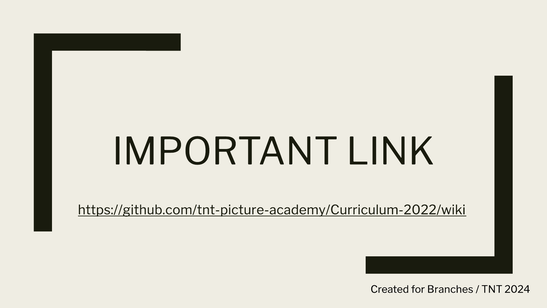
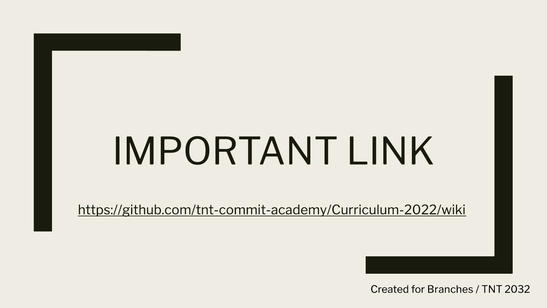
https://github.com/tnt-picture-academy/Curriculum-2022/wiki: https://github.com/tnt-picture-academy/Curriculum-2022/wiki -> https://github.com/tnt-commit-academy/Curriculum-2022/wiki
2024: 2024 -> 2032
